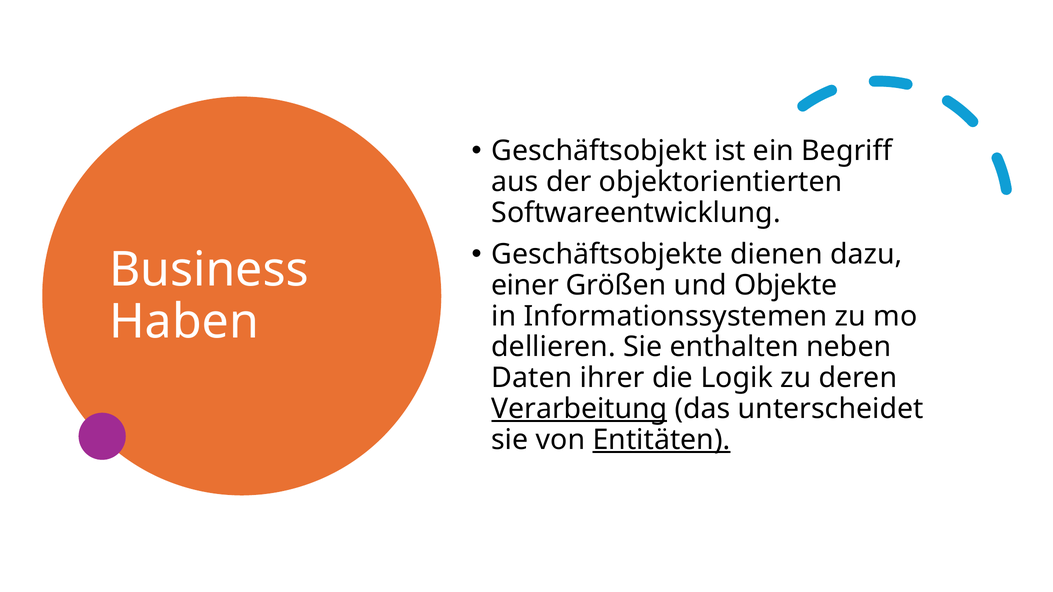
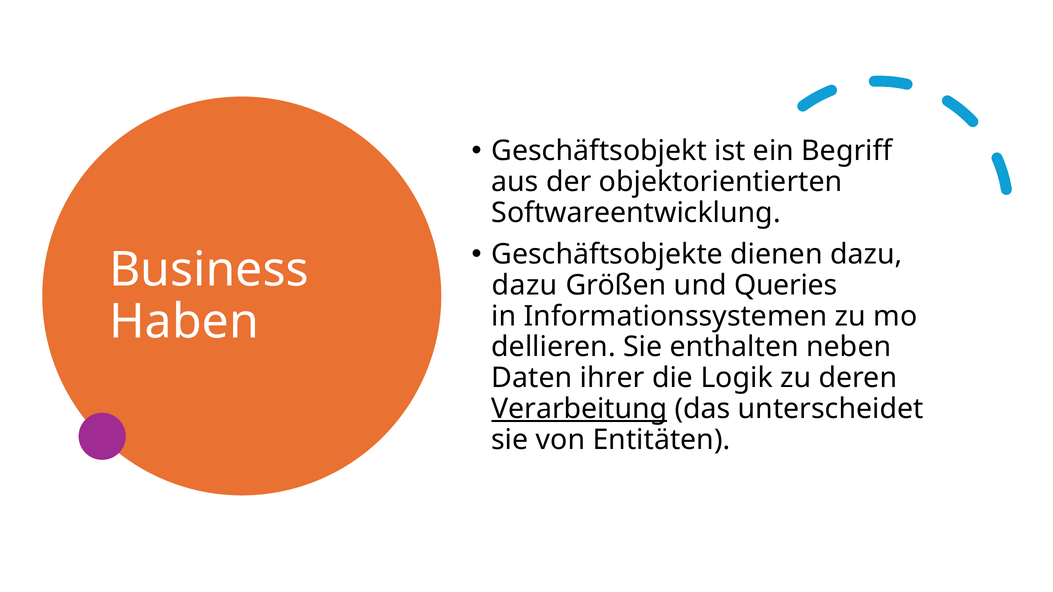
einer at (525, 286): einer -> dazu
Objekte: Objekte -> Queries
Entitäten underline: present -> none
